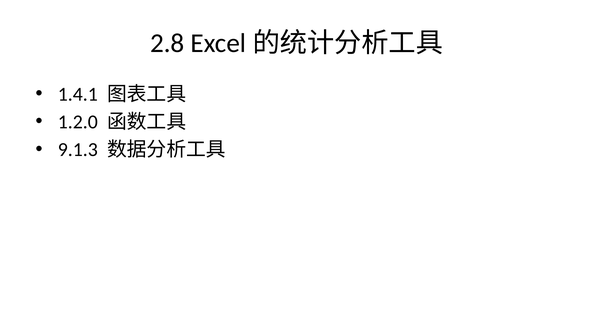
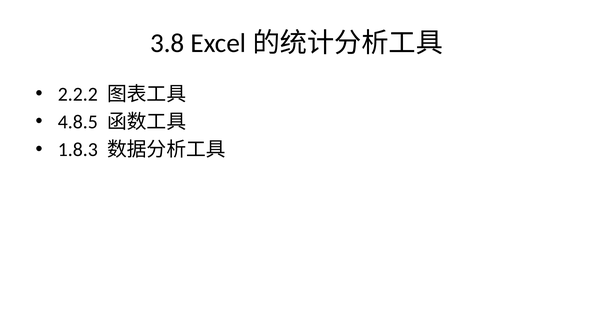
2.8: 2.8 -> 3.8
1.4.1: 1.4.1 -> 2.2.2
1.2.0: 1.2.0 -> 4.8.5
9.1.3: 9.1.3 -> 1.8.3
